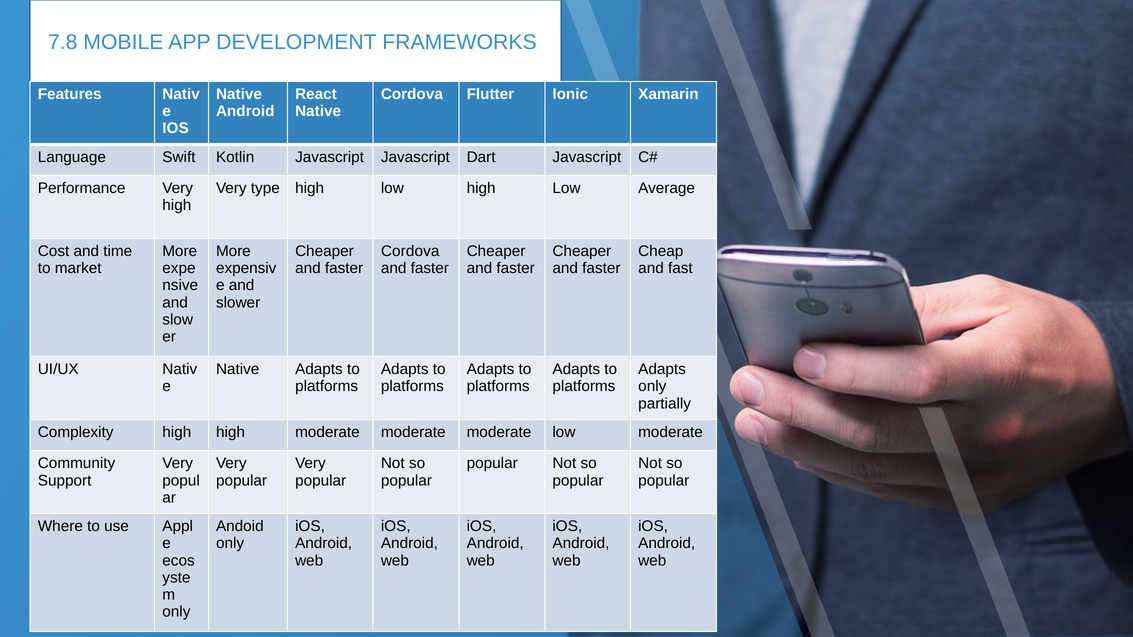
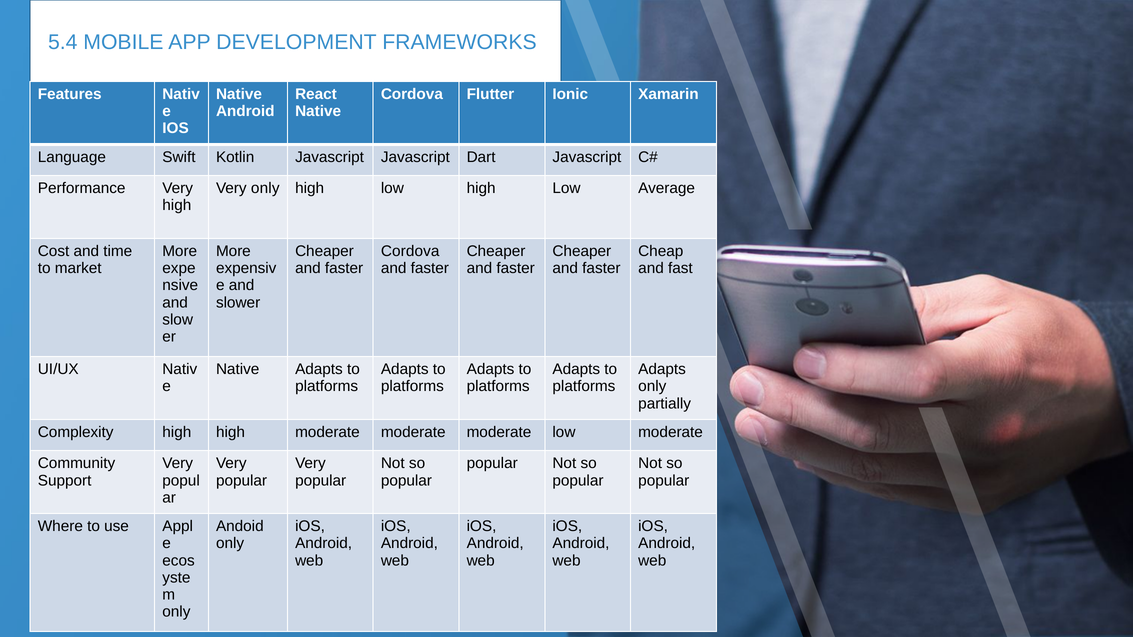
7.8: 7.8 -> 5.4
Very type: type -> only
